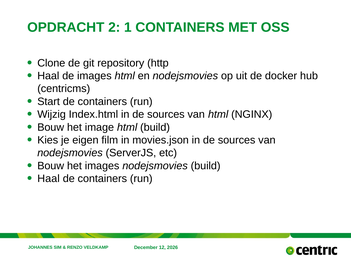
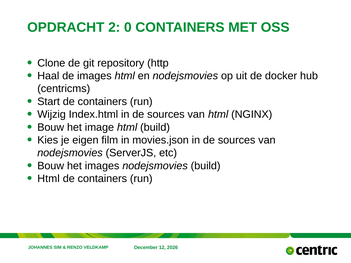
1: 1 -> 0
Haal at (49, 179): Haal -> Html
